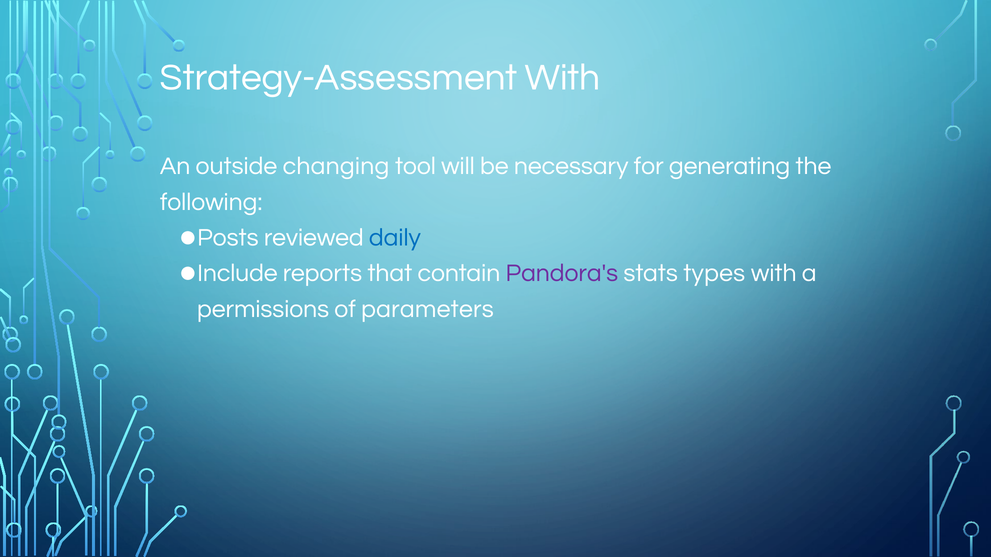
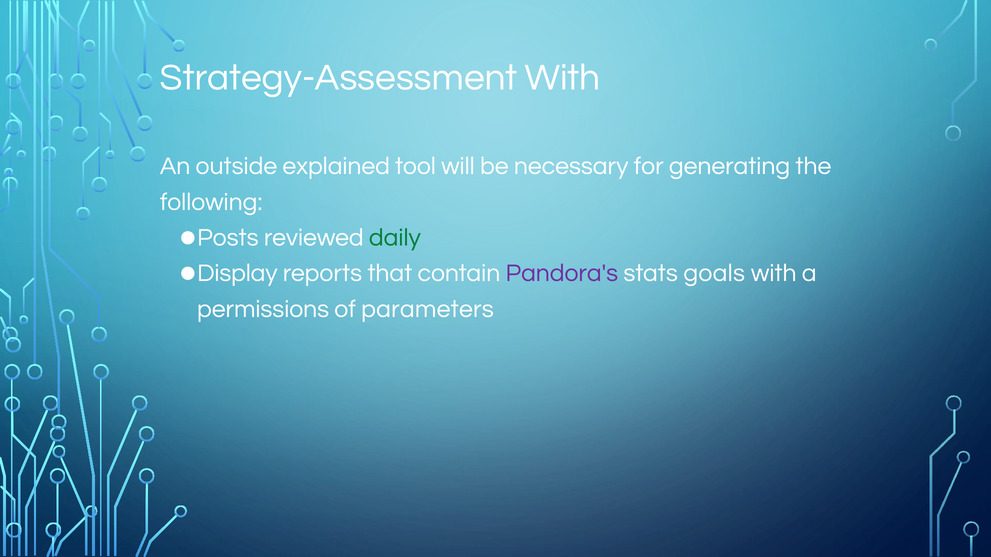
changing: changing -> explained
daily colour: blue -> green
Include: Include -> Display
types: types -> goals
